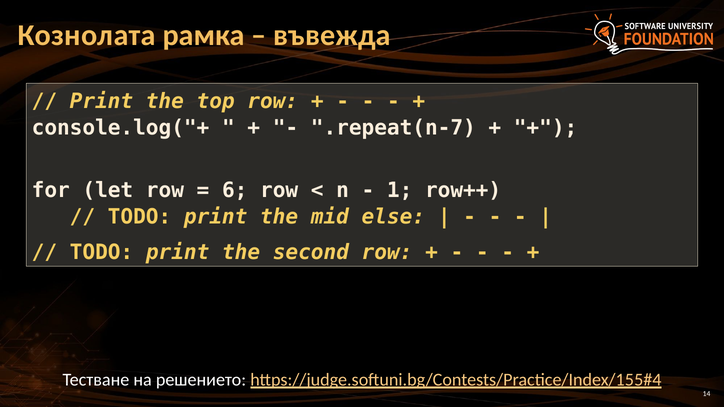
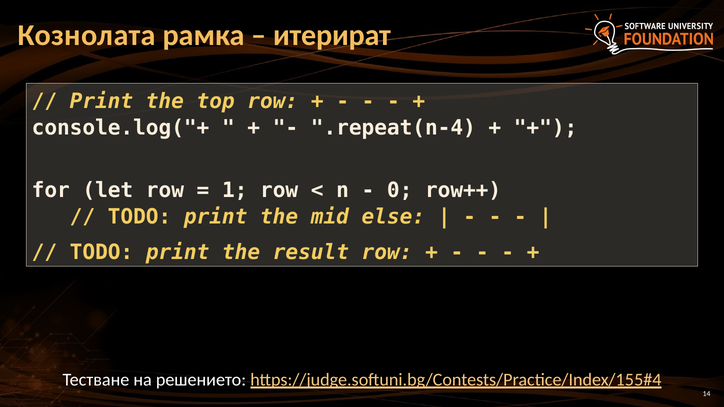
въвежда: въвежда -> итерират
.repeat(n-7: .repeat(n-7 -> .repeat(n-4
6: 6 -> 1
1: 1 -> 0
second: second -> result
